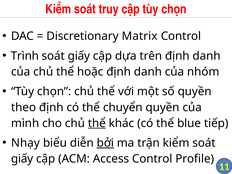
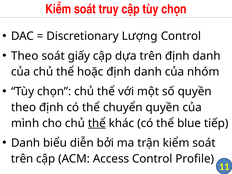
Matrix: Matrix -> Lượng
Trình at (25, 56): Trình -> Theo
Nhạy at (25, 143): Nhạy -> Danh
bởi underline: present -> none
giấy at (22, 159): giấy -> trên
